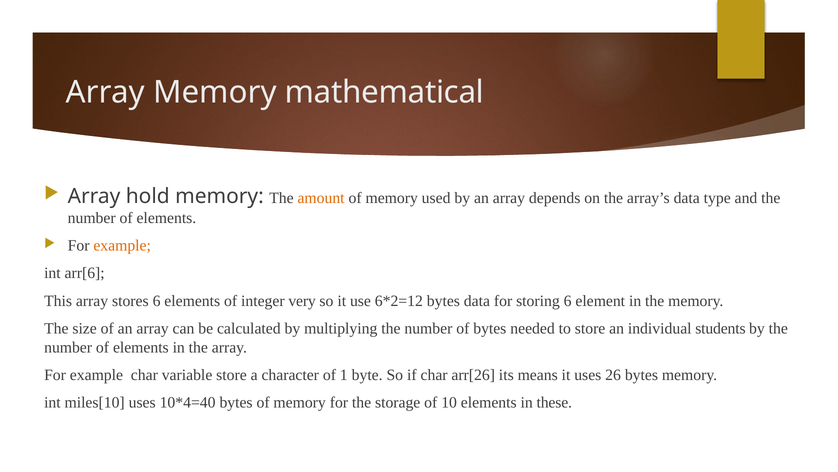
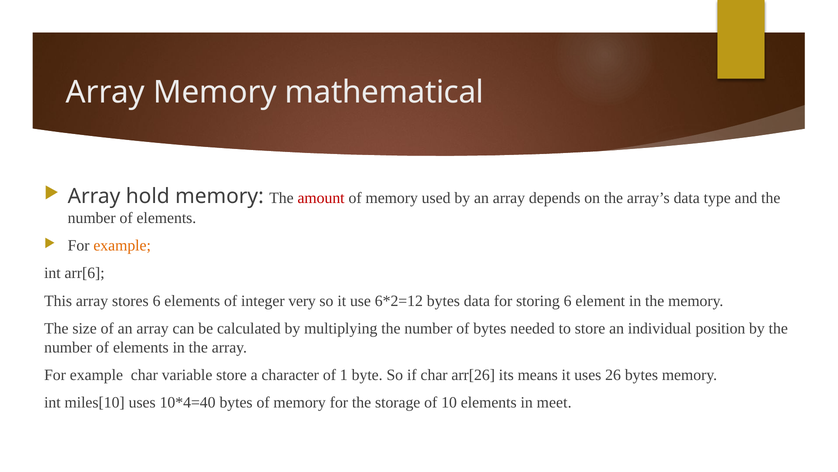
amount colour: orange -> red
students: students -> position
these: these -> meet
